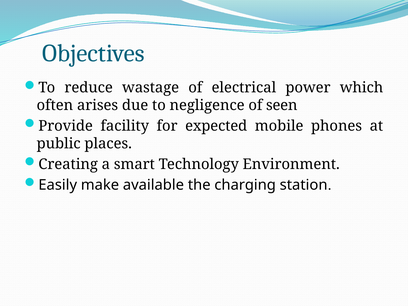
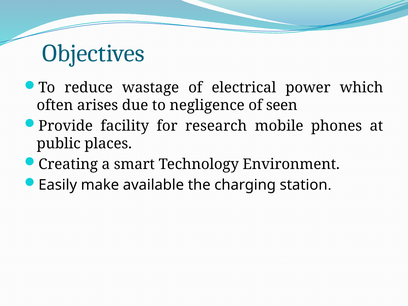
expected: expected -> research
